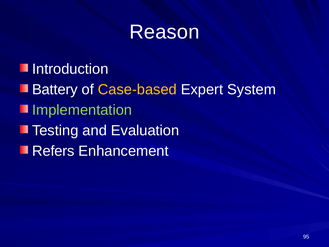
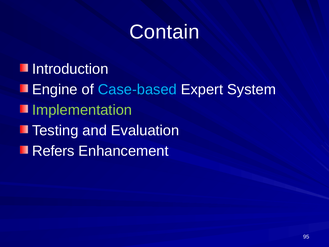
Reason: Reason -> Contain
Battery: Battery -> Engine
Case-based colour: yellow -> light blue
